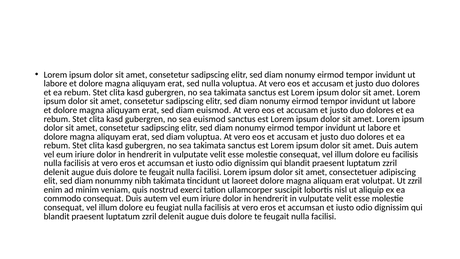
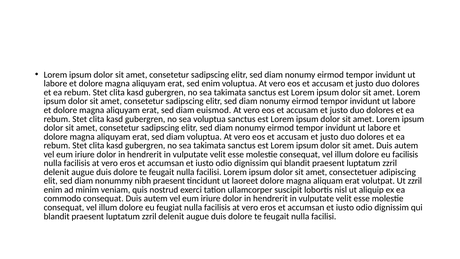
sed nulla: nulla -> enim
sea euismod: euismod -> voluptua
nibh takimata: takimata -> praesent
